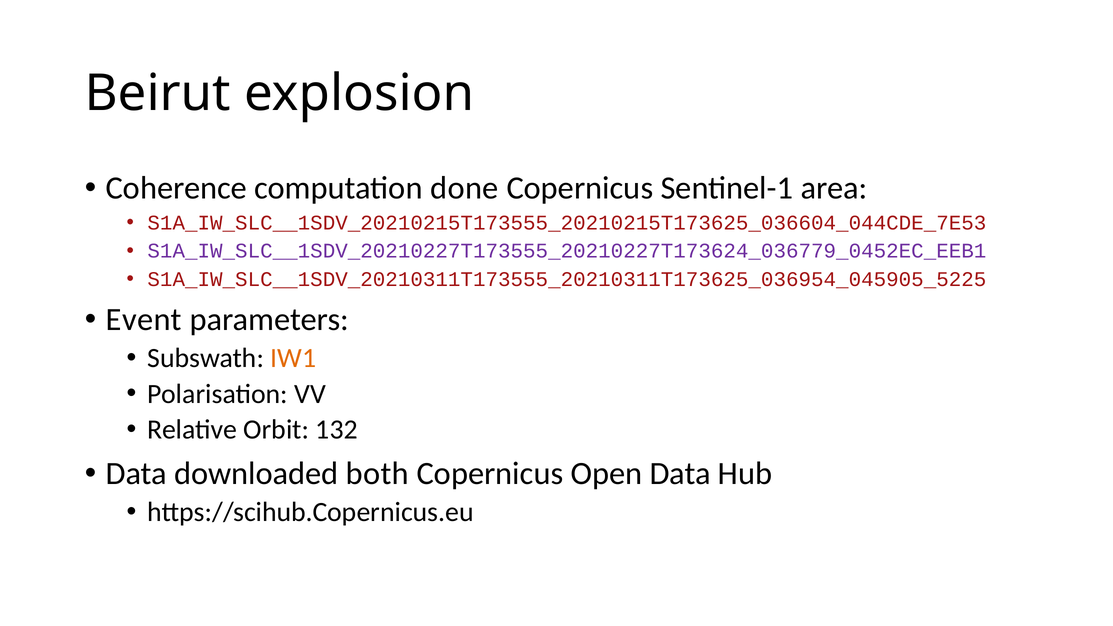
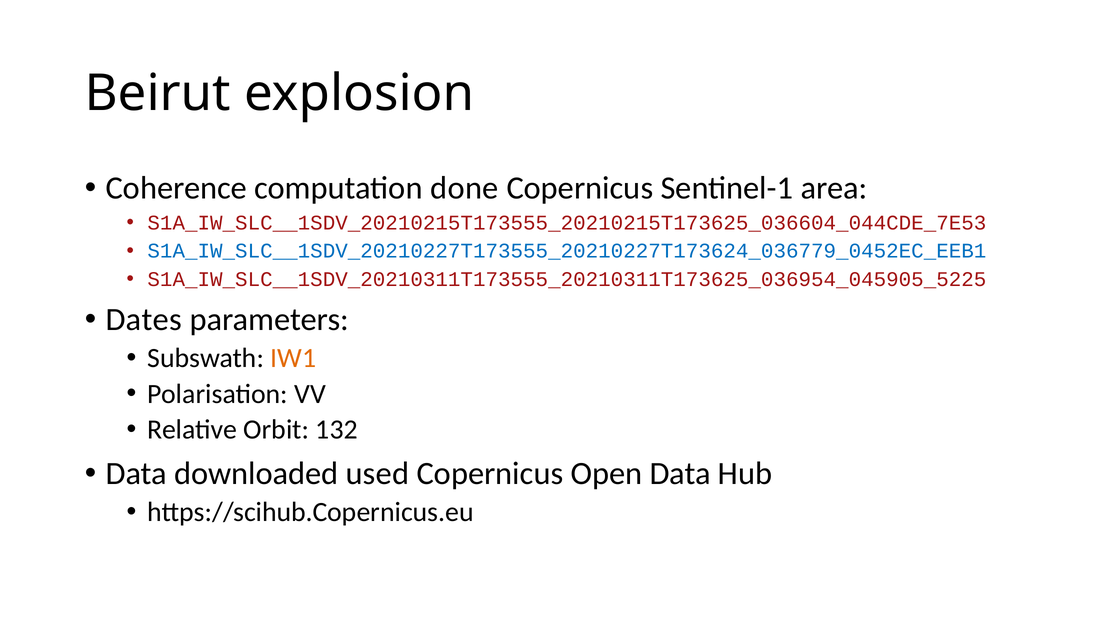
S1A_IW_SLC__1SDV_20210227T173555_20210227T173624_036779_0452EC_EEB1 colour: purple -> blue
Event: Event -> Dates
both: both -> used
